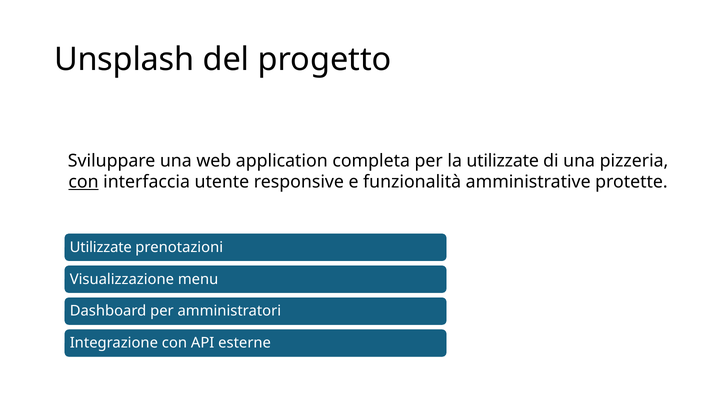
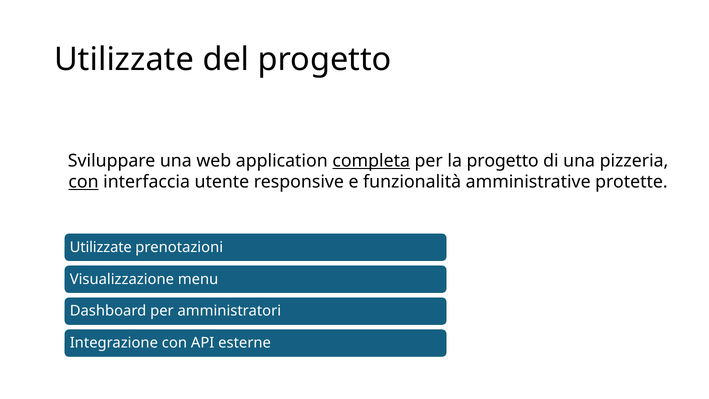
Unsplash at (124, 60): Unsplash -> Utilizzate
completa underline: none -> present
la utilizzate: utilizzate -> progetto
